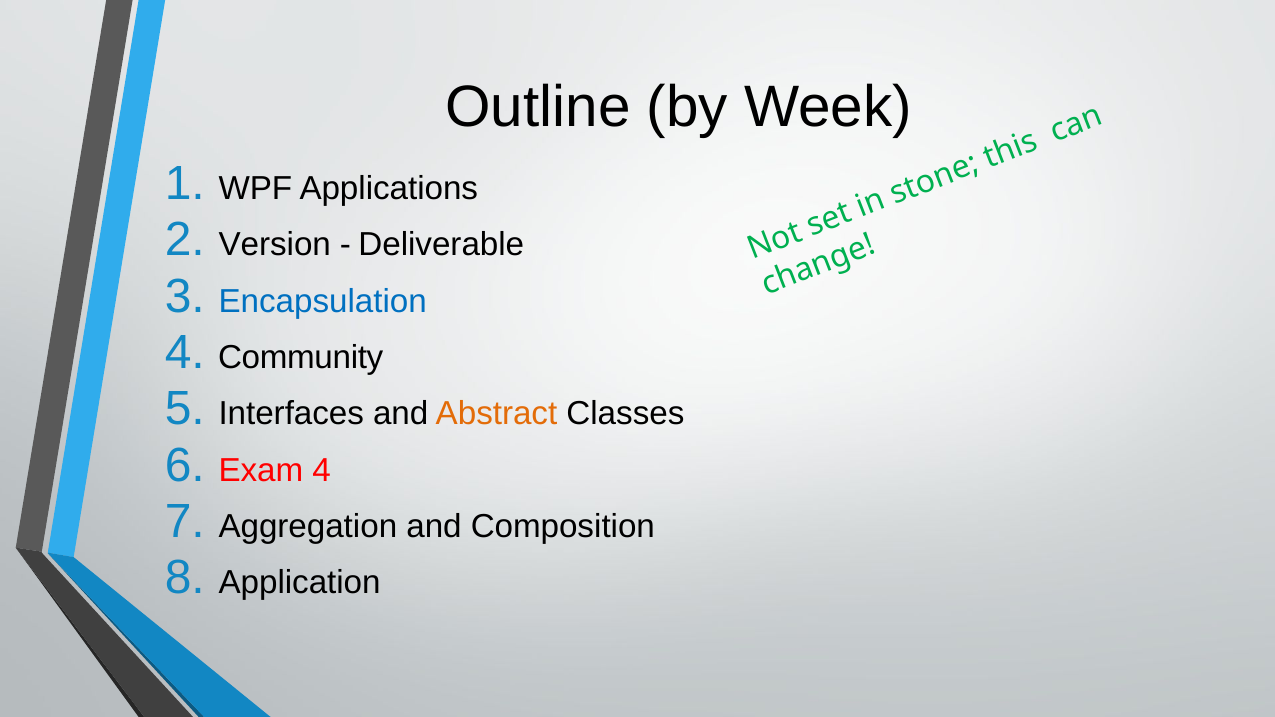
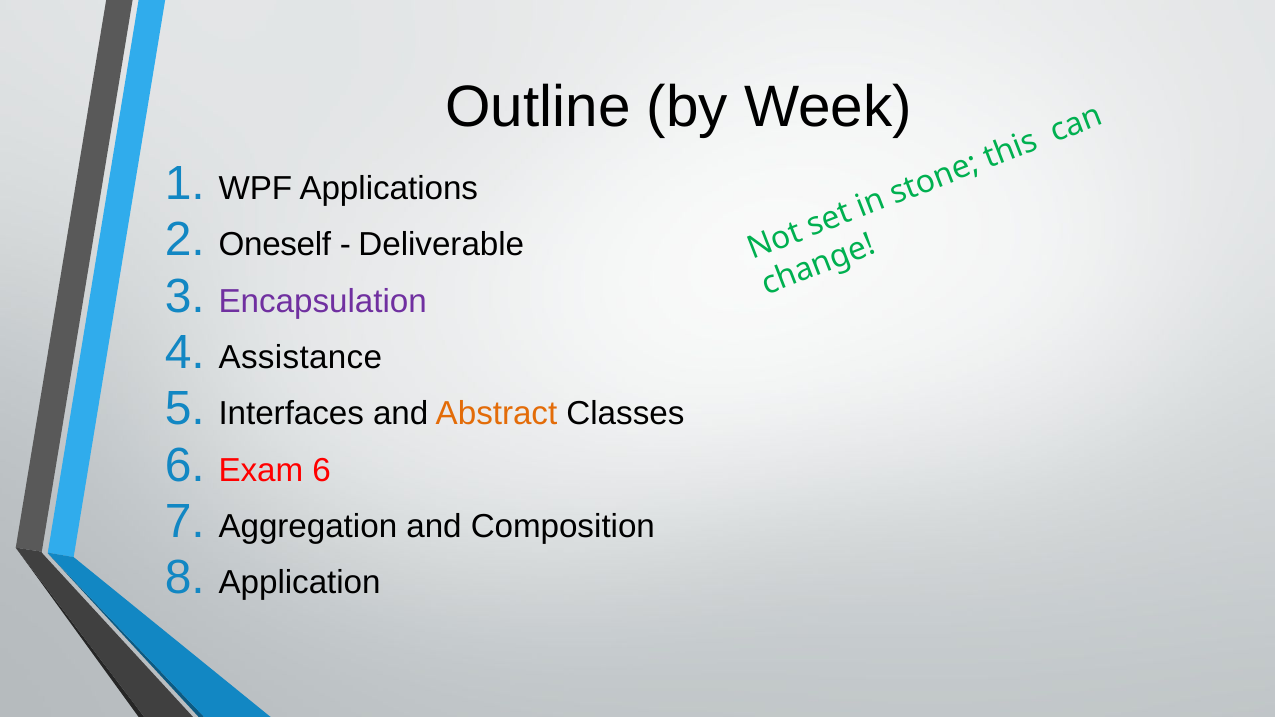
Version: Version -> Oneself
Encapsulation colour: blue -> purple
Community: Community -> Assistance
Exam 4: 4 -> 6
